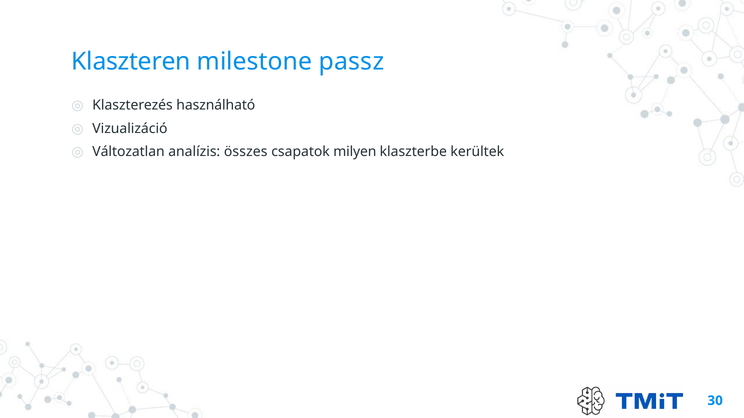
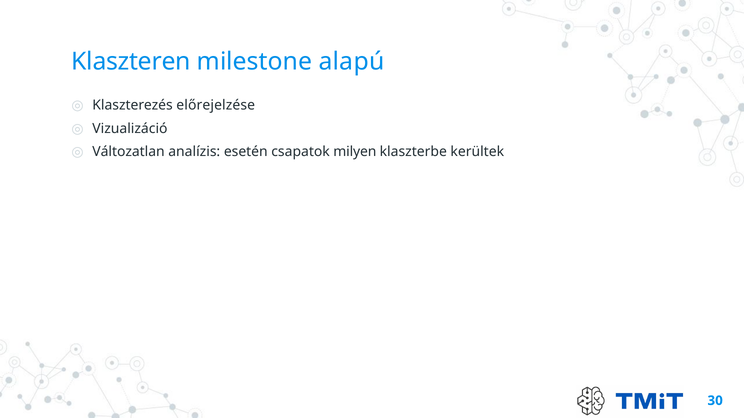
passz: passz -> alapú
használható: használható -> előrejelzése
összes: összes -> esetén
